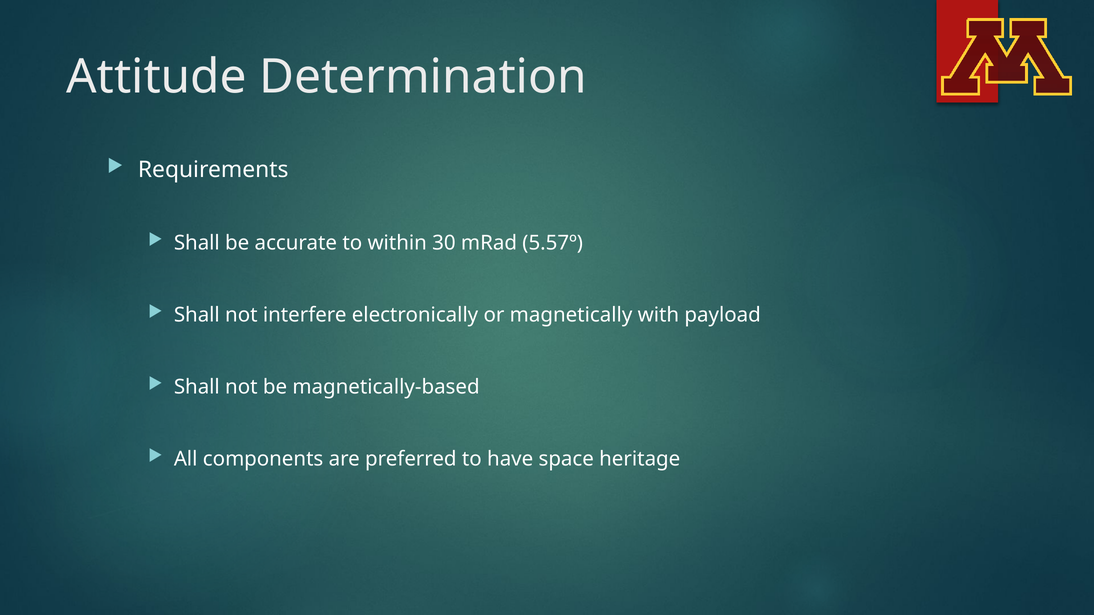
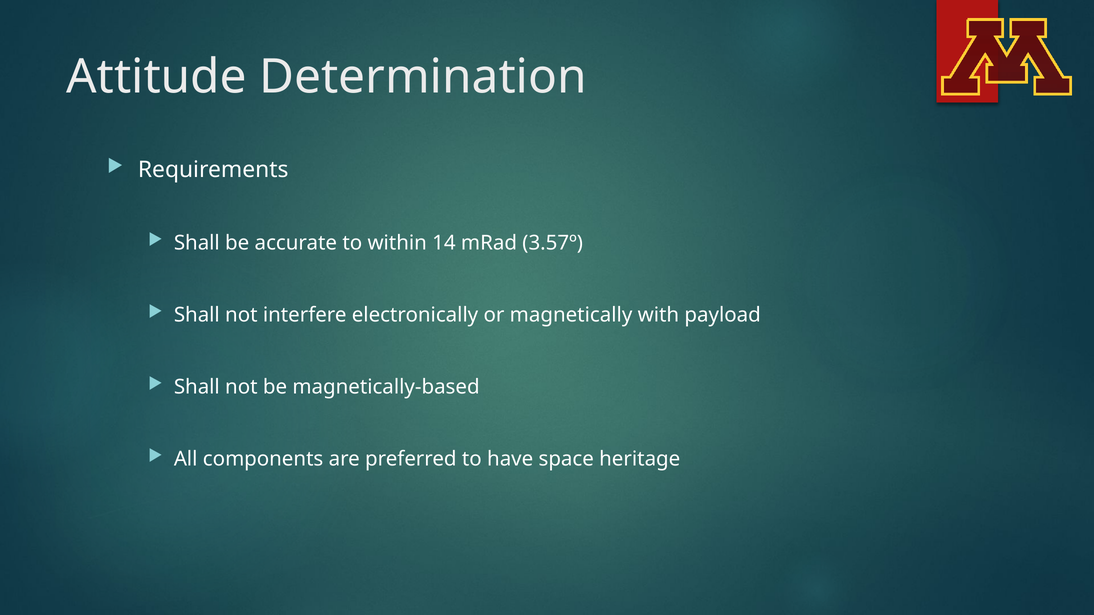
30: 30 -> 14
5.57º: 5.57º -> 3.57º
